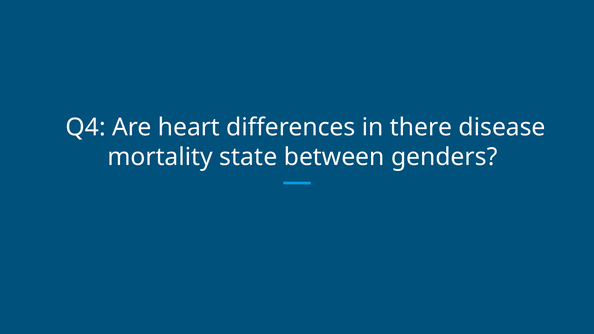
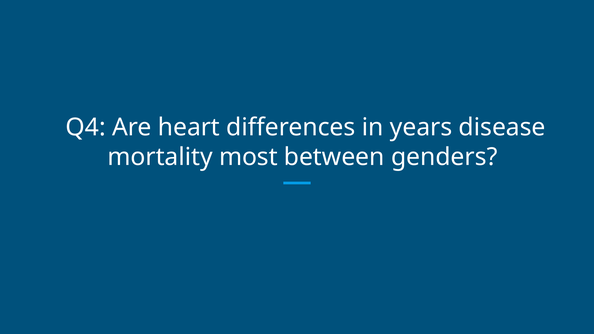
there: there -> years
state: state -> most
